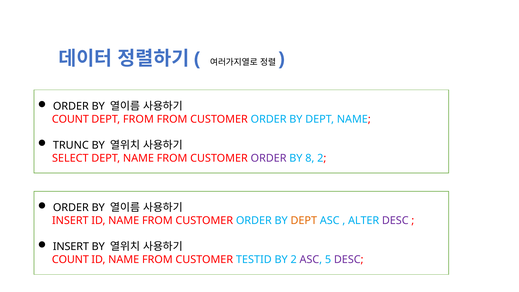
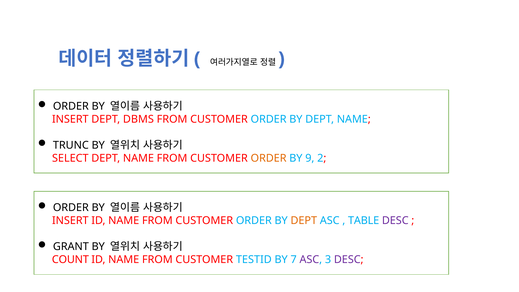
COUNT at (70, 119): COUNT -> INSERT
DEPT FROM: FROM -> DBMS
ORDER at (269, 158) colour: purple -> orange
8: 8 -> 9
ALTER: ALTER -> TABLE
INSERT at (71, 247): INSERT -> GRANT
BY 2: 2 -> 7
5: 5 -> 3
